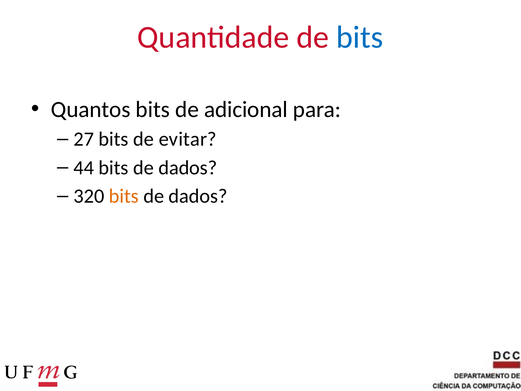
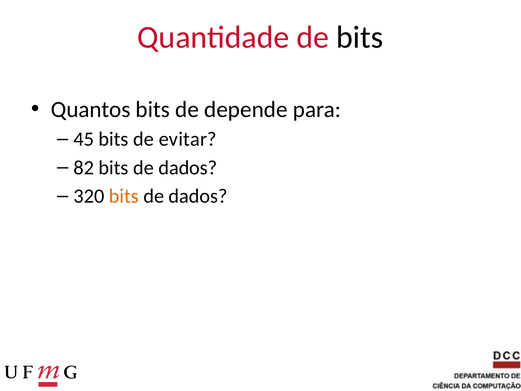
bits at (360, 37) colour: blue -> black
adicional: adicional -> depende
27: 27 -> 45
44: 44 -> 82
